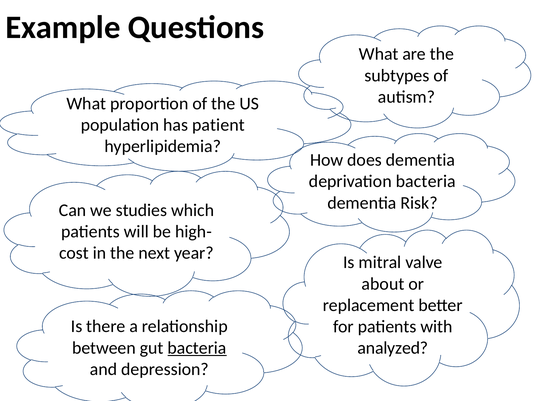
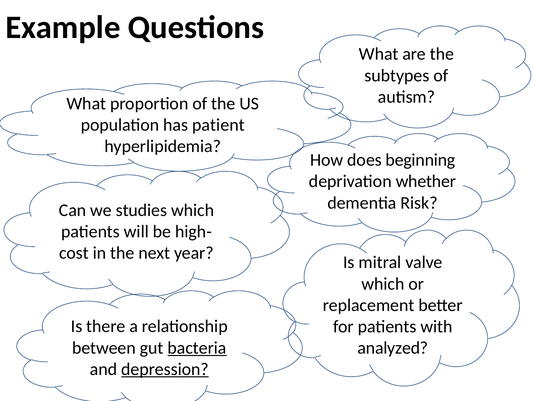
does dementia: dementia -> beginning
deprivation bacteria: bacteria -> whether
about at (383, 284): about -> which
depression underline: none -> present
